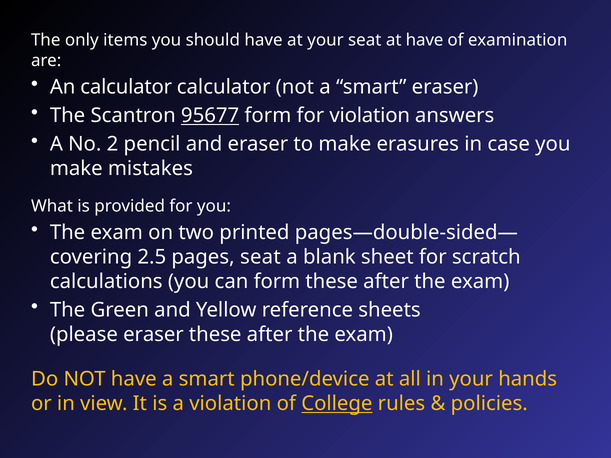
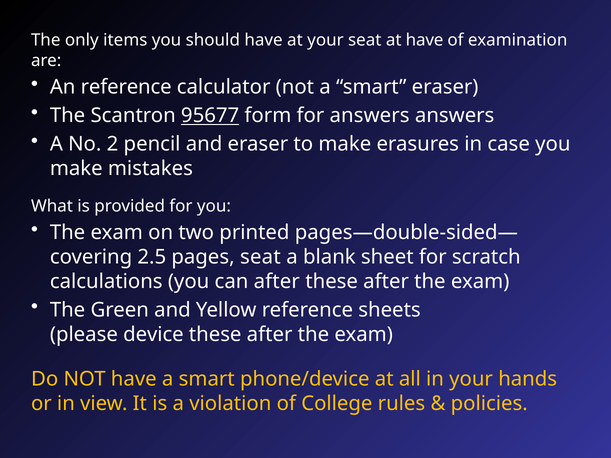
An calculator: calculator -> reference
for violation: violation -> answers
can form: form -> after
please eraser: eraser -> device
College underline: present -> none
